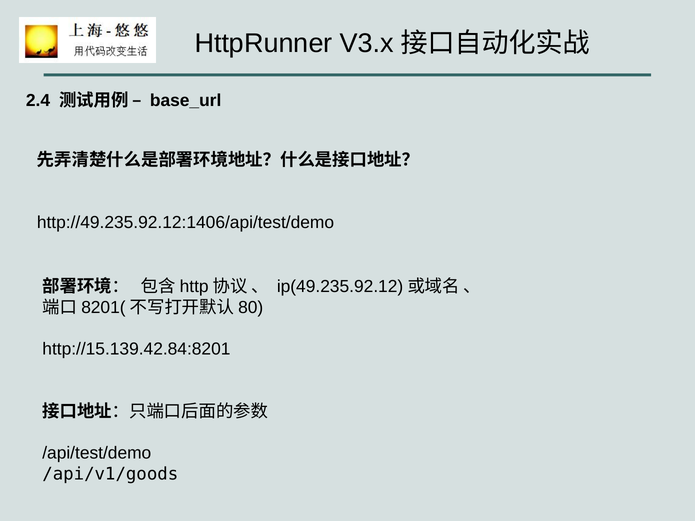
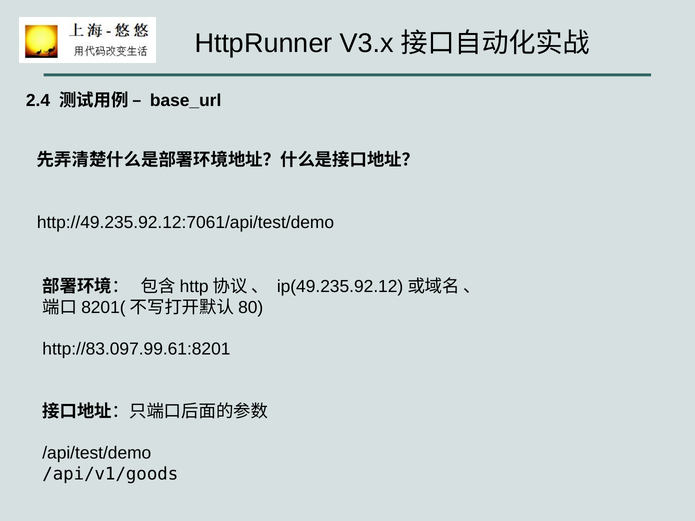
http://49.235.92.12:1406/api/test/demo: http://49.235.92.12:1406/api/test/demo -> http://49.235.92.12:7061/api/test/demo
http://15.139.42.84:8201: http://15.139.42.84:8201 -> http://83.097.99.61:8201
